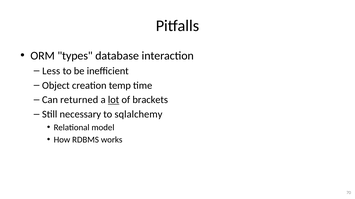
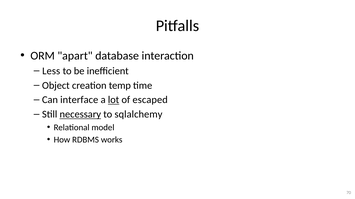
types: types -> apart
returned: returned -> interface
brackets: brackets -> escaped
necessary underline: none -> present
